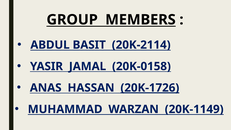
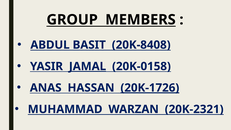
20K-2114: 20K-2114 -> 20K-8408
JAMAL underline: none -> present
20K-1149: 20K-1149 -> 20K-2321
